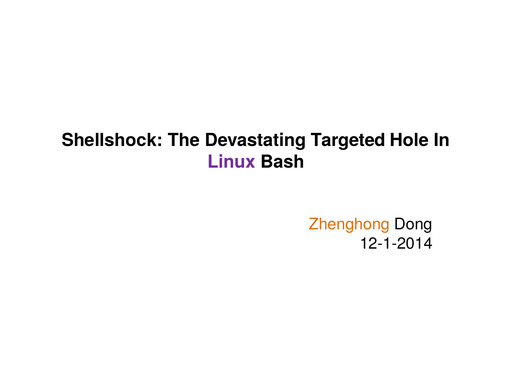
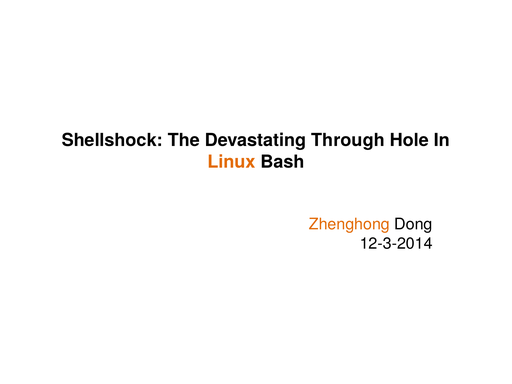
Targeted: Targeted -> Through
Linux colour: purple -> orange
12-1-2014: 12-1-2014 -> 12-3-2014
